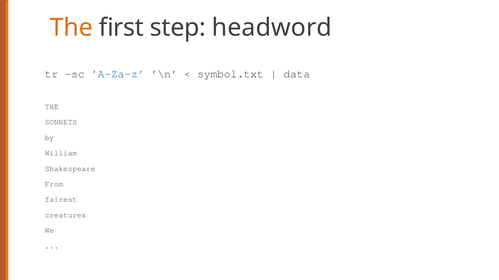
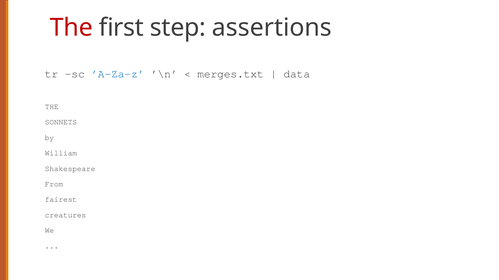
The at (71, 28) colour: orange -> red
headword: headword -> assertions
symbol.txt: symbol.txt -> merges.txt
